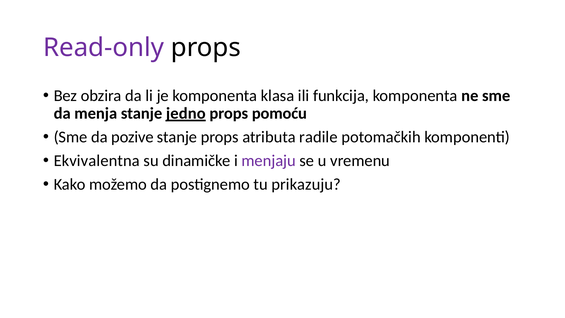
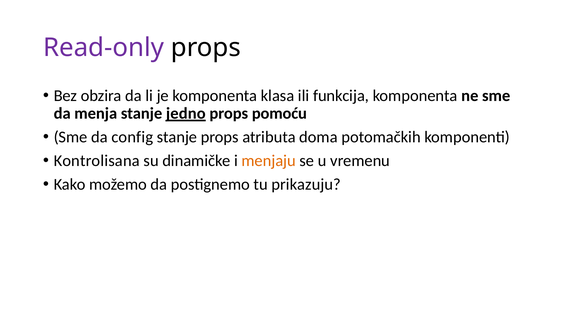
pozive: pozive -> config
radile: radile -> doma
Ekvivalentna: Ekvivalentna -> Kontrolisana
menjaju colour: purple -> orange
